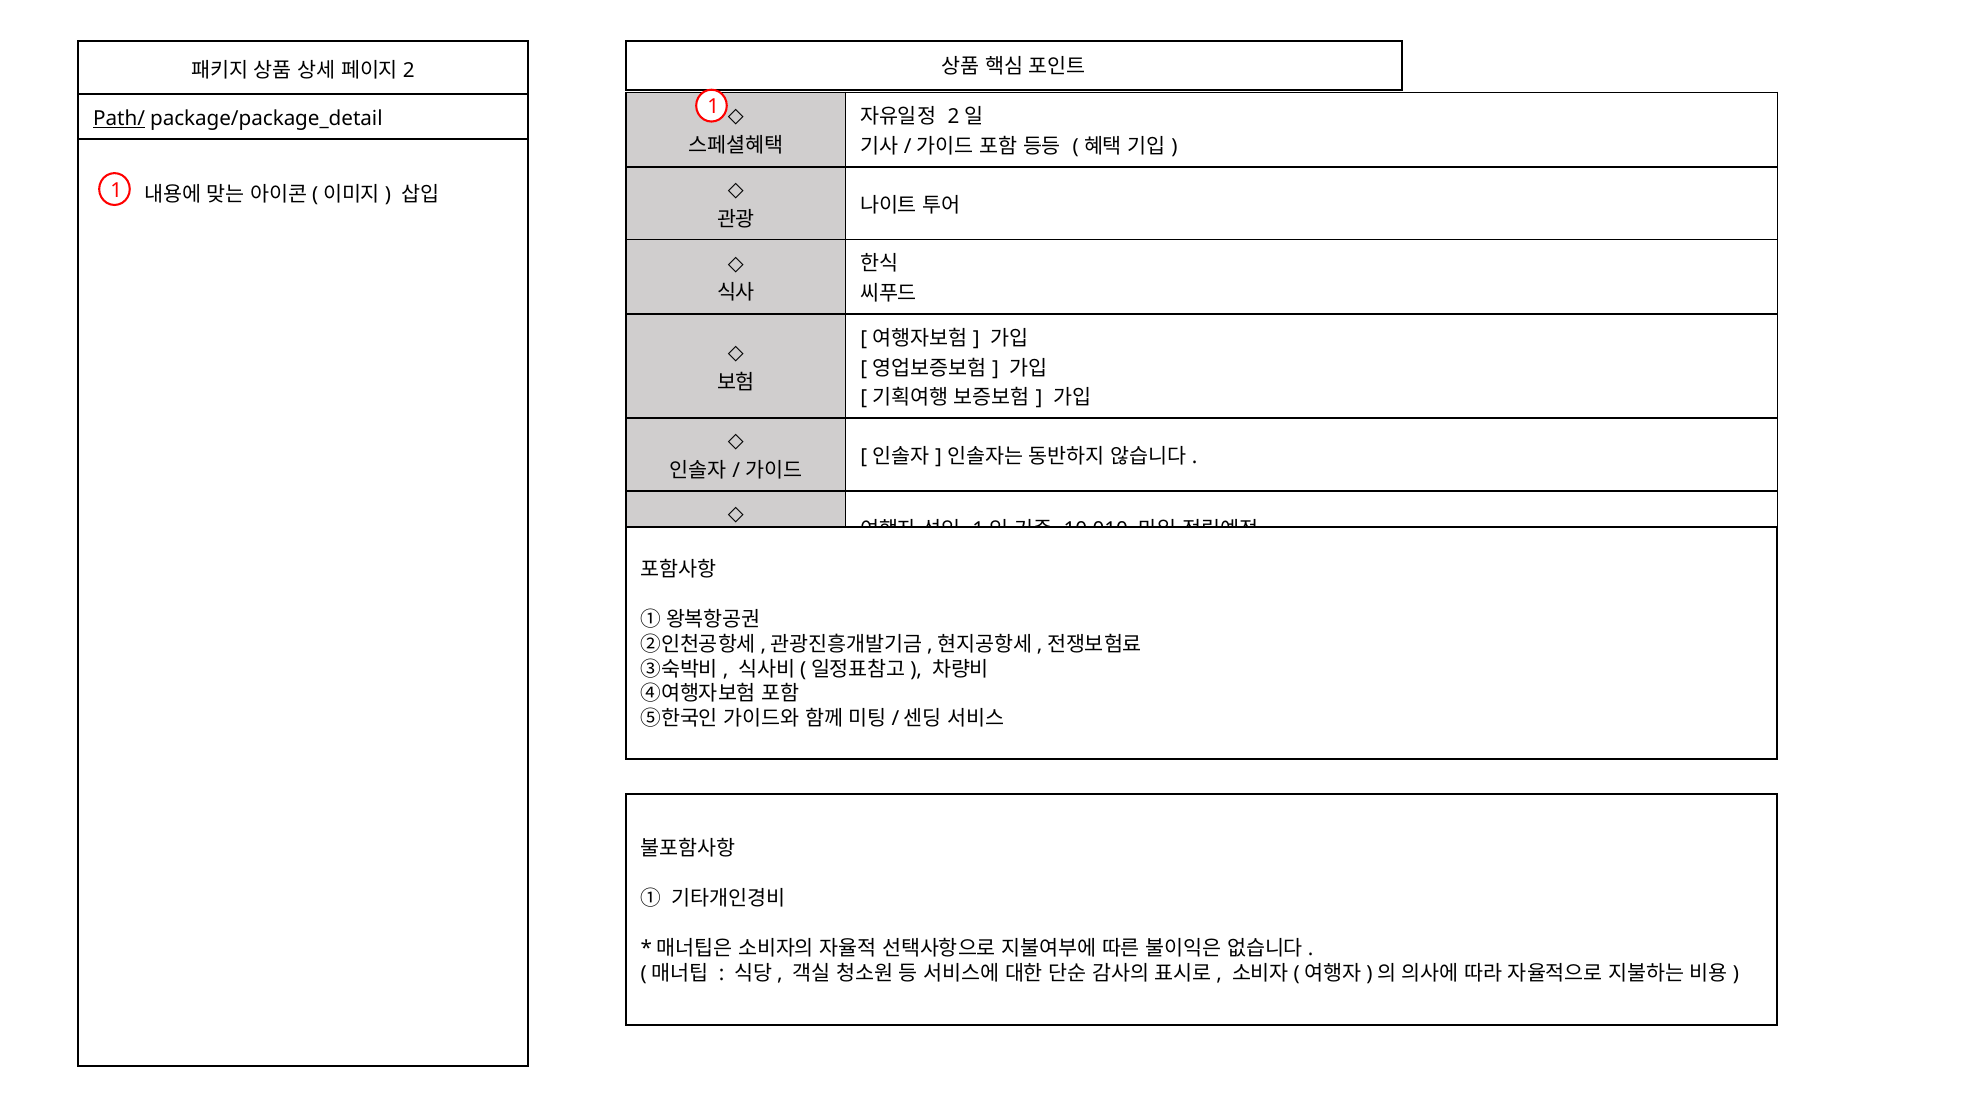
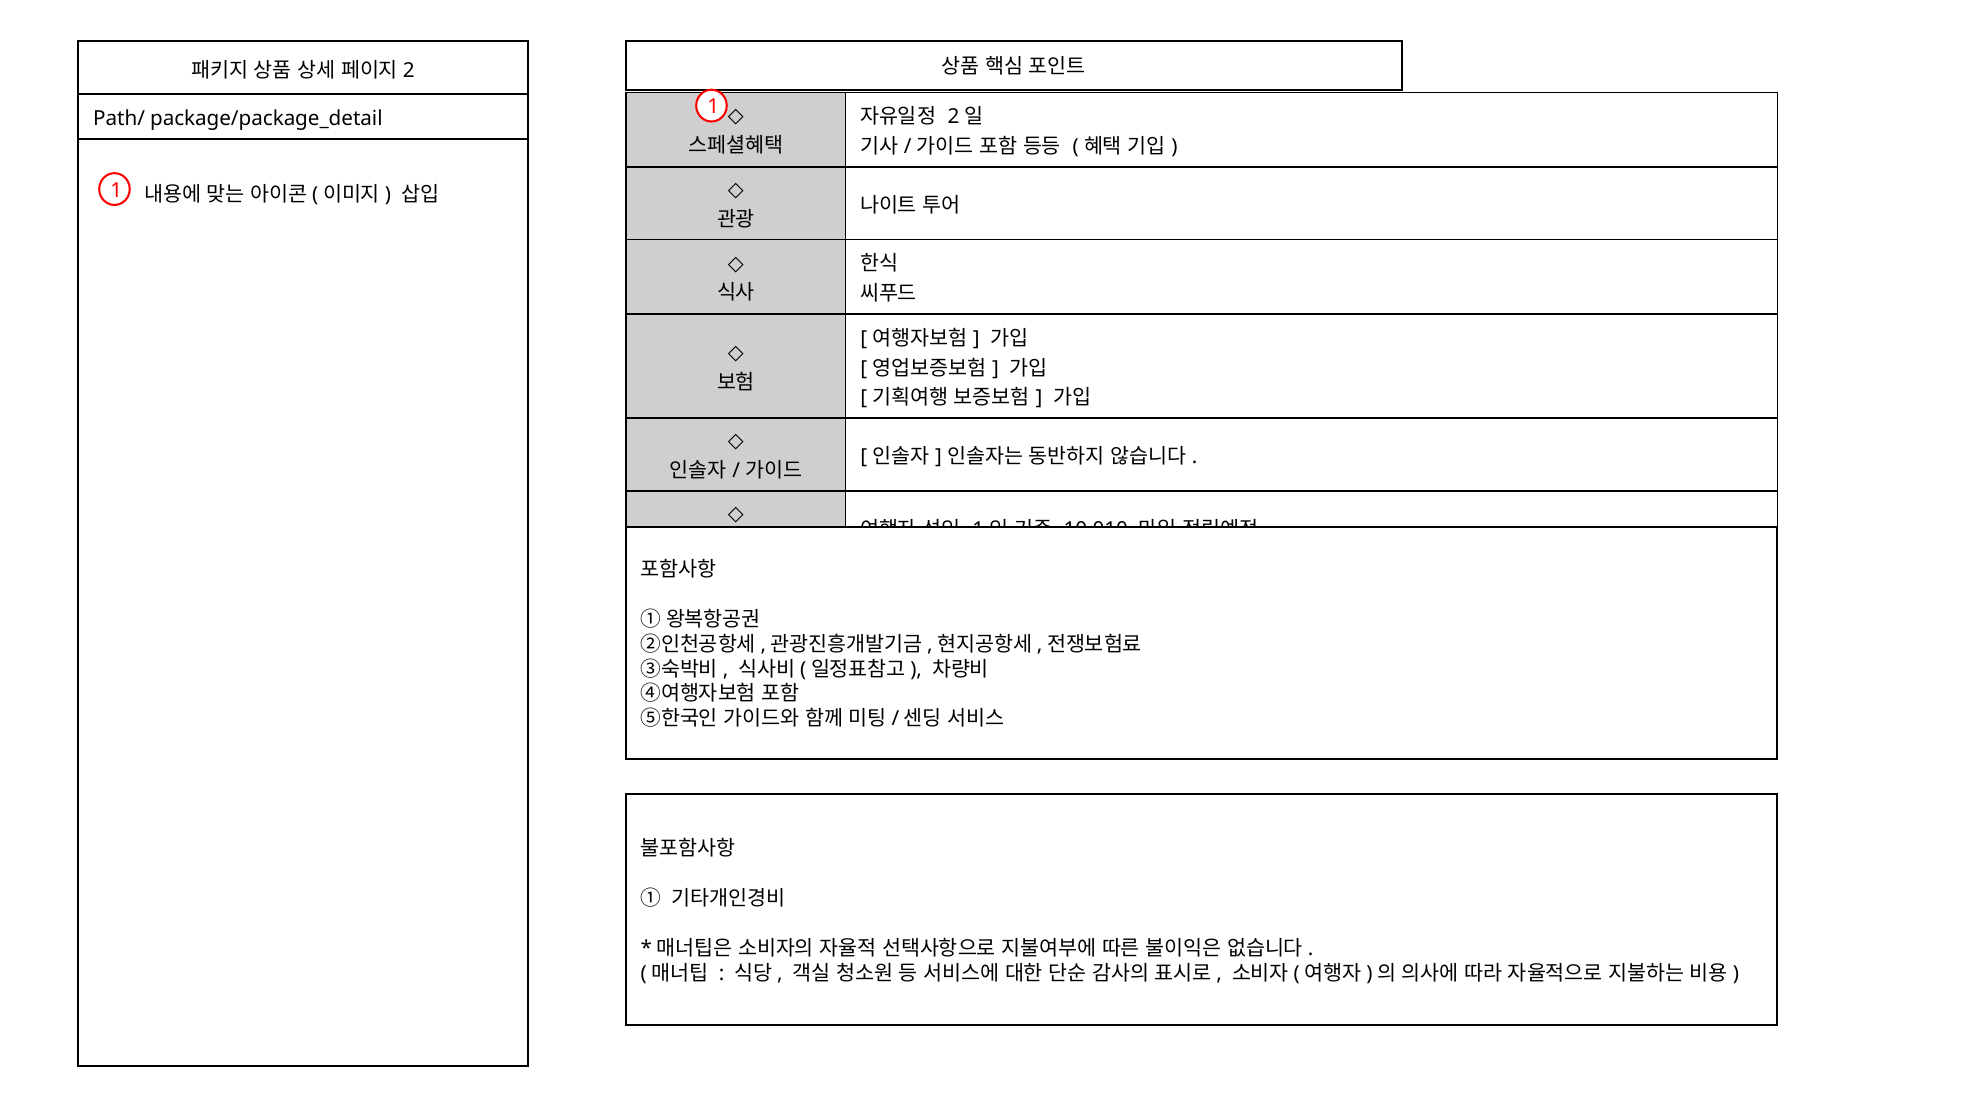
Path/ underline: present -> none
